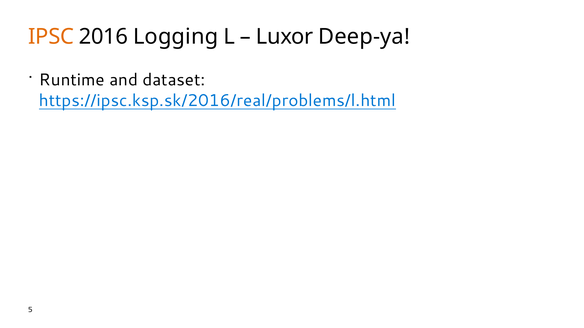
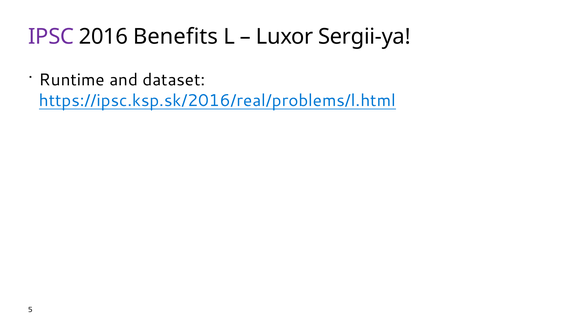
IPSC colour: orange -> purple
Logging: Logging -> Benefits
Deep-ya: Deep-ya -> Sergii-ya
